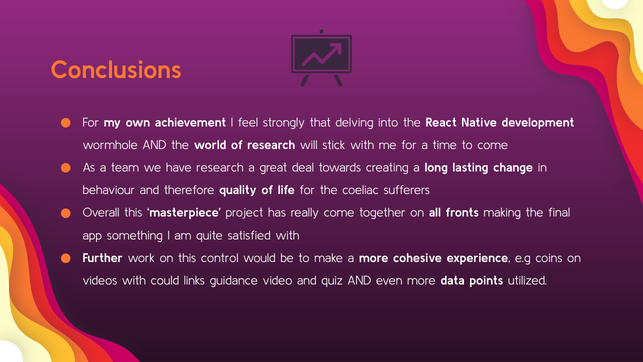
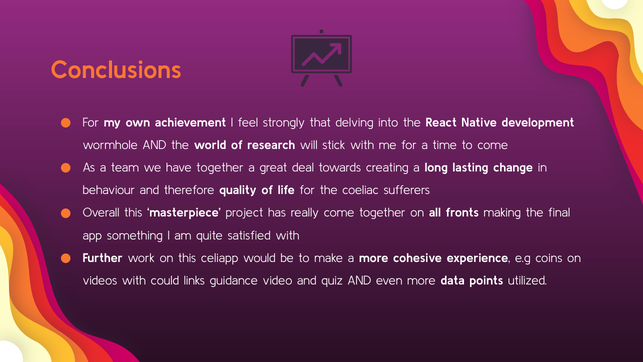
have research: research -> together
control: control -> celiapp
